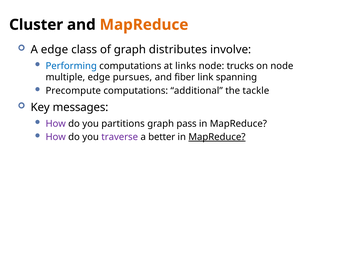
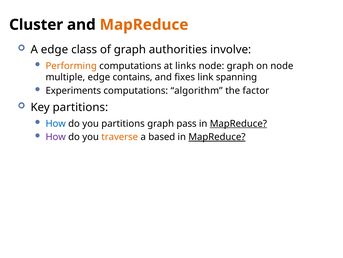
distributes: distributes -> authorities
Performing colour: blue -> orange
node trucks: trucks -> graph
pursues: pursues -> contains
fiber: fiber -> fixes
Precompute: Precompute -> Experiments
additional: additional -> algorithm
tackle: tackle -> factor
Key messages: messages -> partitions
How at (56, 123) colour: purple -> blue
MapReduce at (238, 123) underline: none -> present
traverse colour: purple -> orange
better: better -> based
